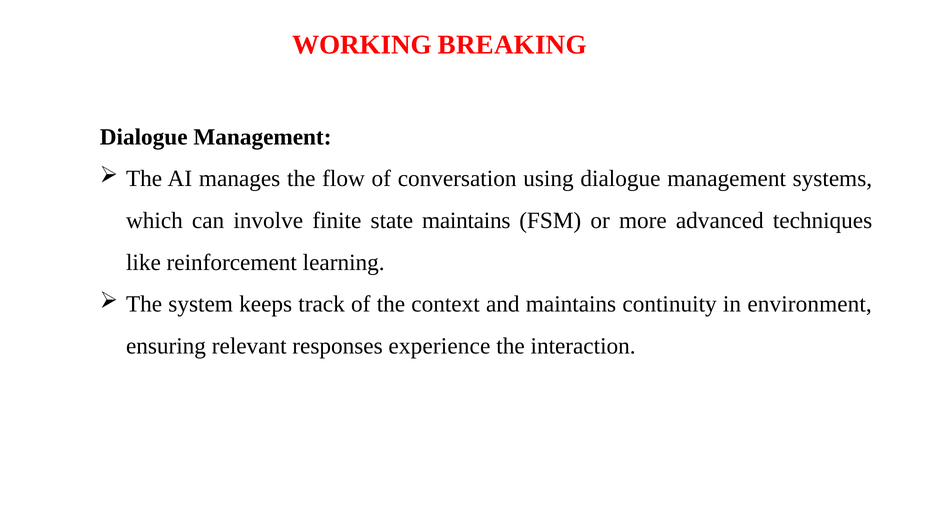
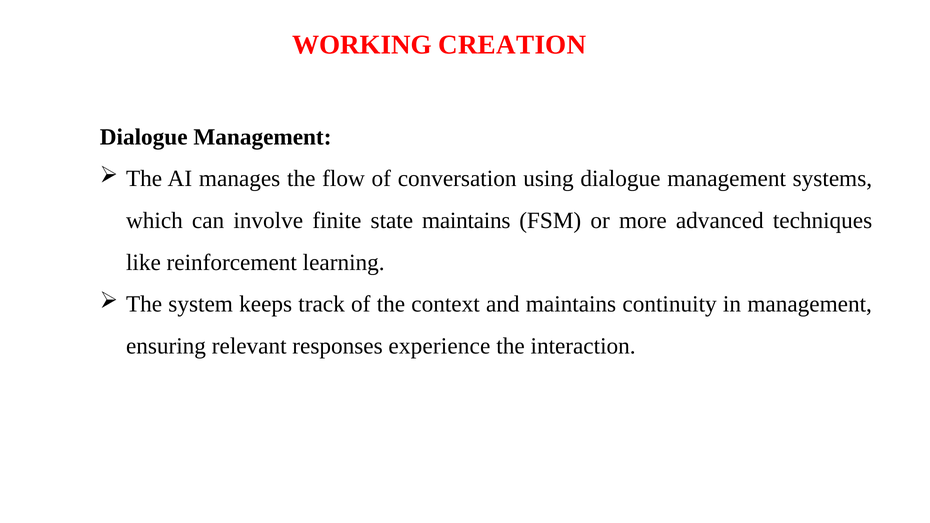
BREAKING: BREAKING -> CREATION
in environment: environment -> management
